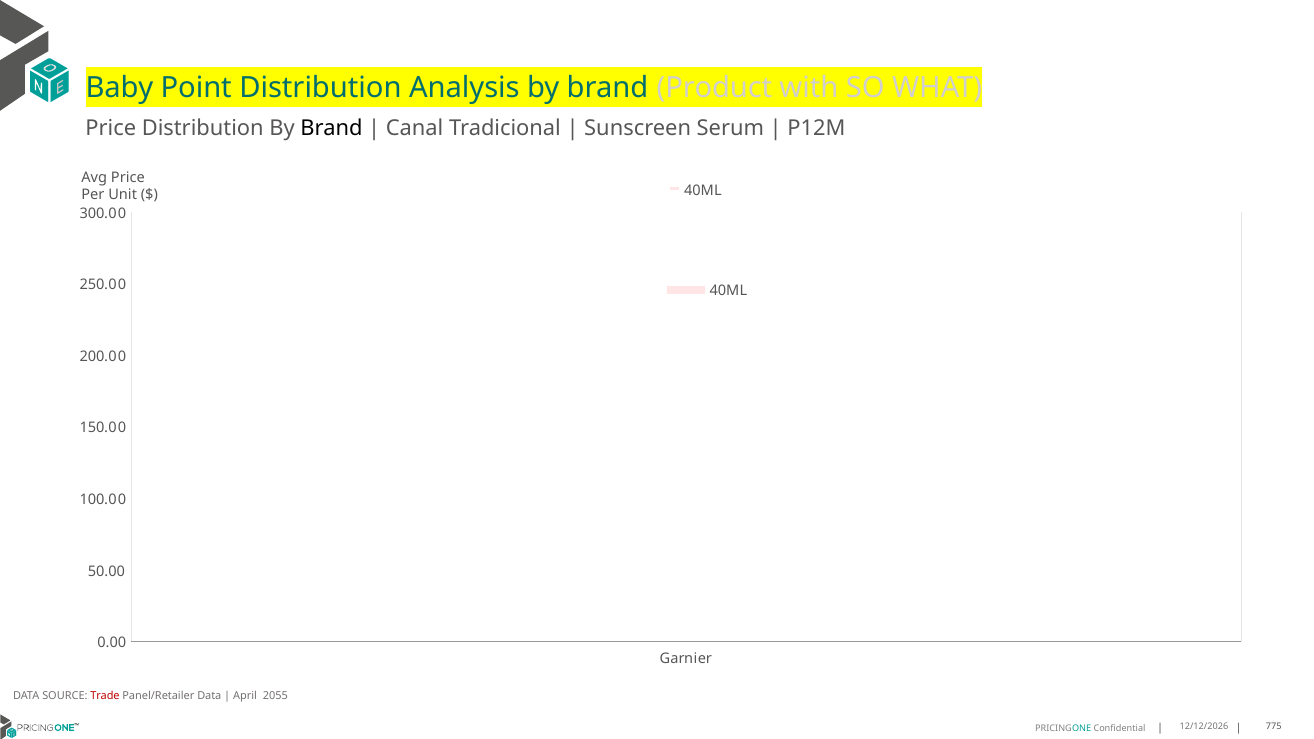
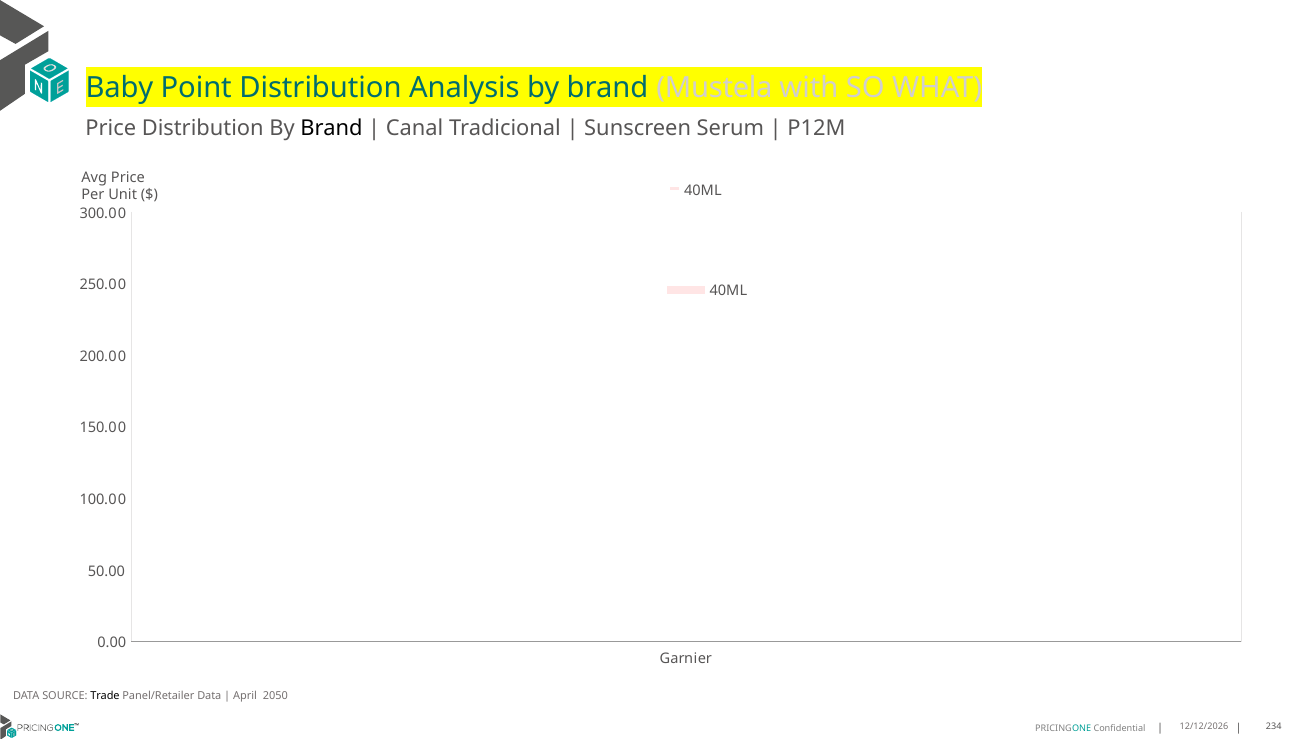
Product: Product -> Mustela
Trade colour: red -> black
2055: 2055 -> 2050
775: 775 -> 234
